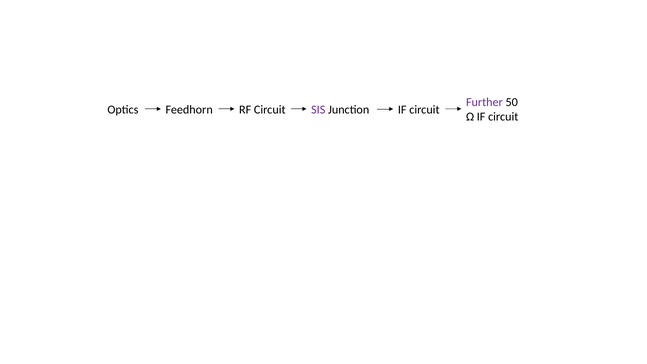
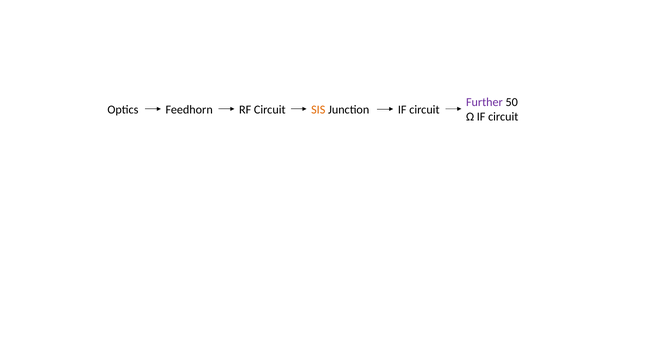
SIS colour: purple -> orange
